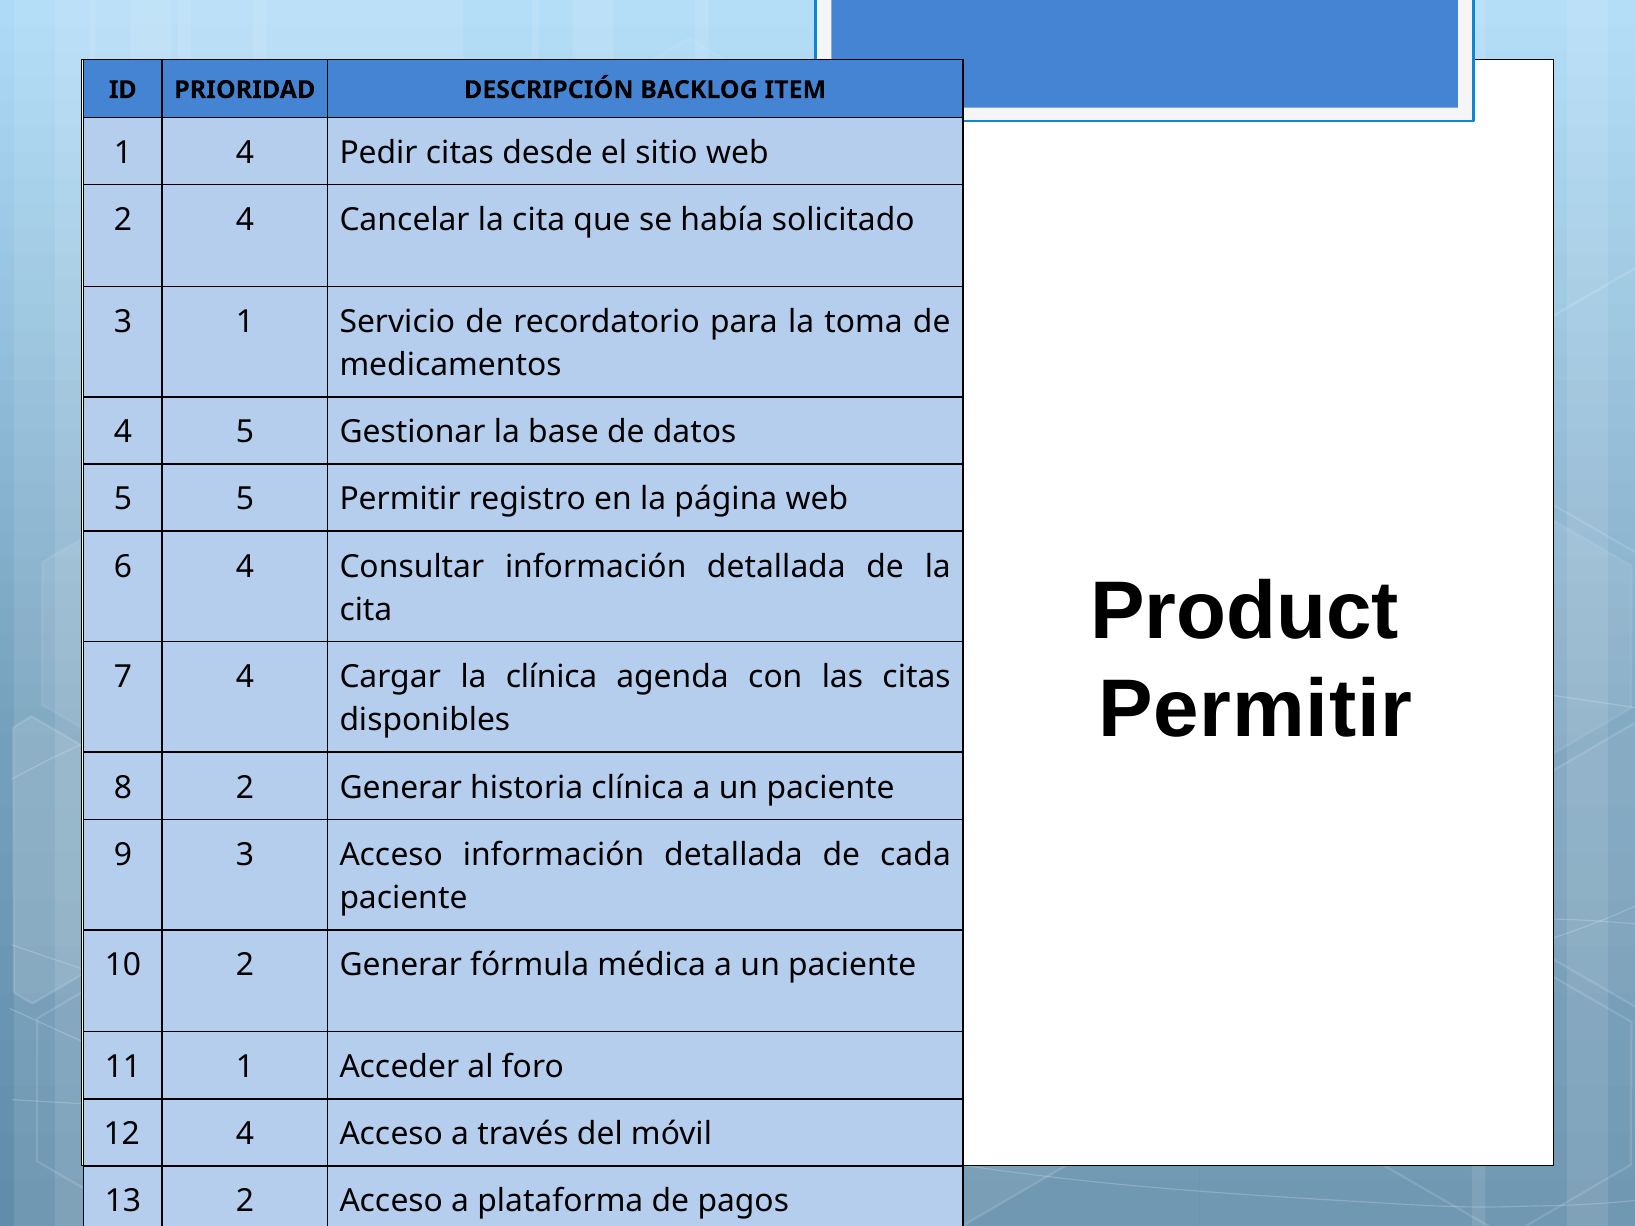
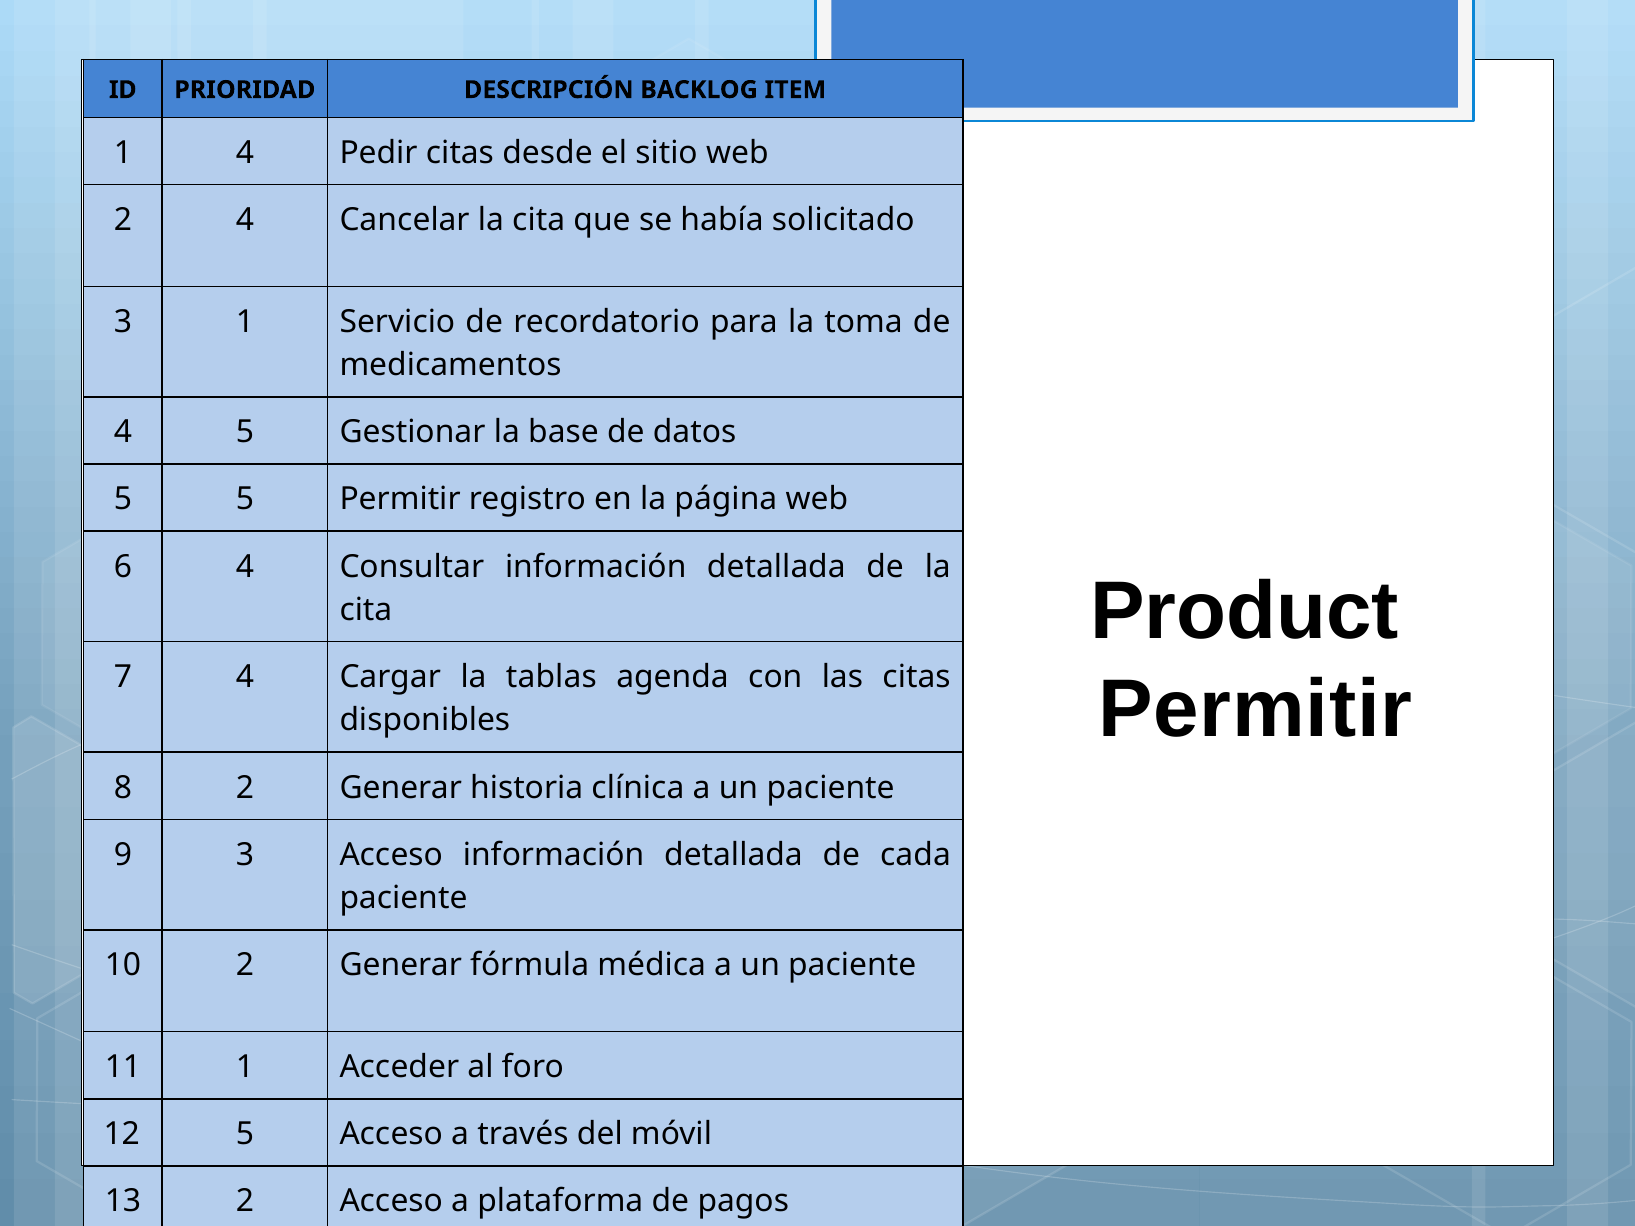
la clínica: clínica -> tablas
12 4: 4 -> 5
